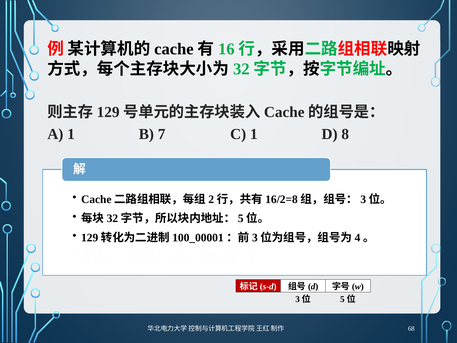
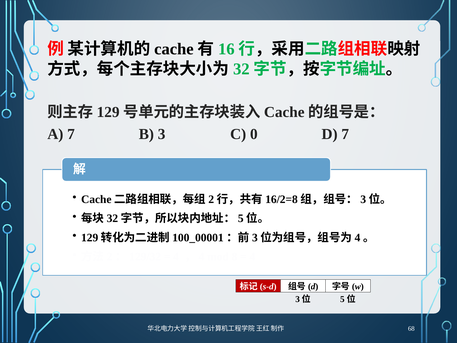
A 1: 1 -> 7
7: 7 -> 3
C 1: 1 -> 0
D 8: 8 -> 7
